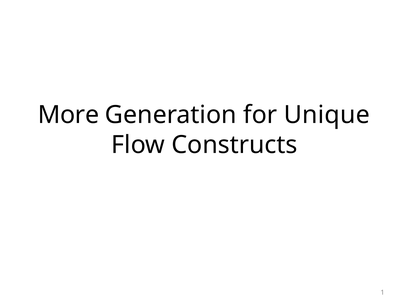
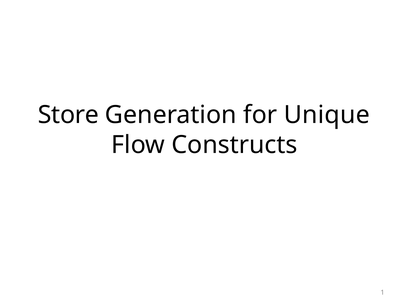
More: More -> Store
